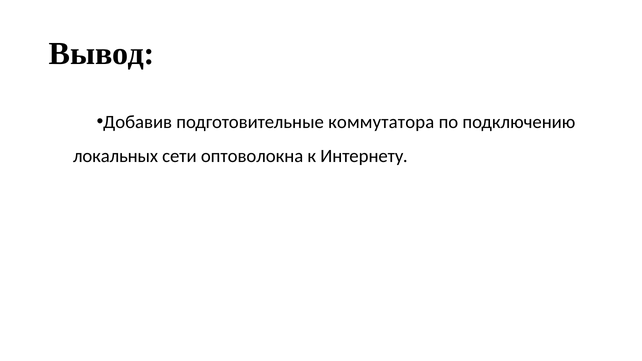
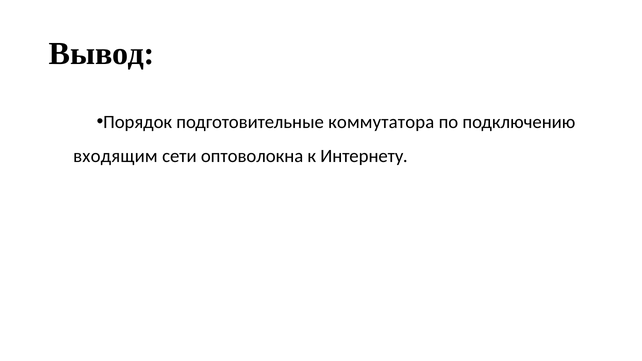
Добавив: Добавив -> Порядок
локальных: локальных -> входящим
